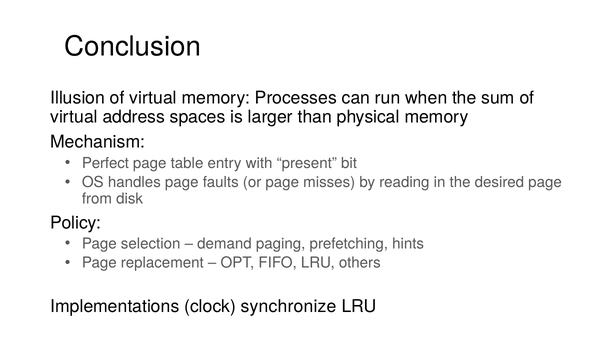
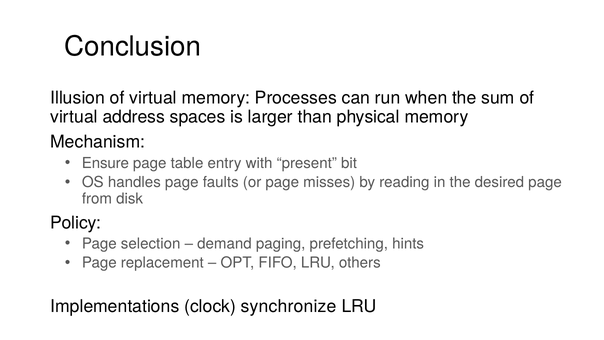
Perfect: Perfect -> Ensure
